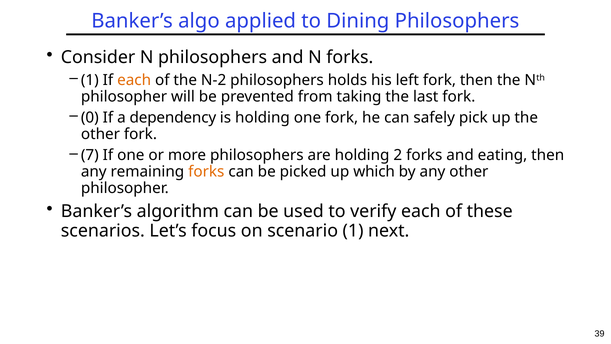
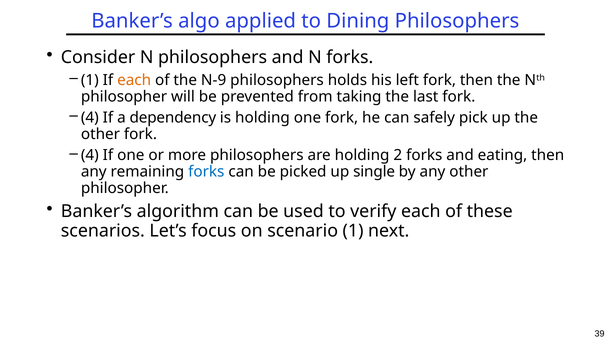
N-2: N-2 -> N-9
0 at (90, 118): 0 -> 4
7 at (90, 155): 7 -> 4
forks at (206, 172) colour: orange -> blue
which: which -> single
